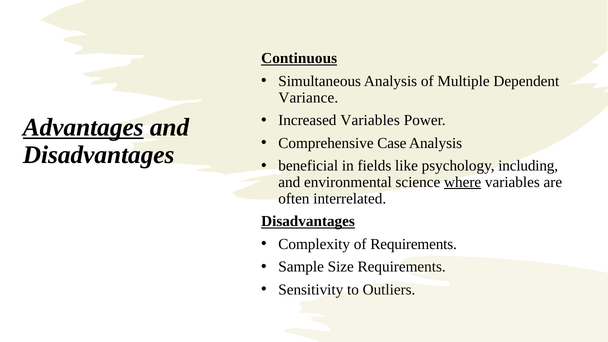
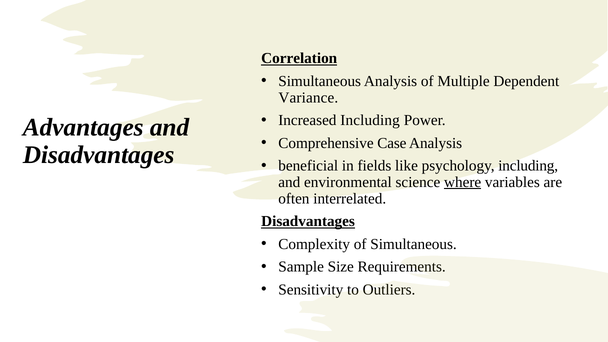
Continuous: Continuous -> Correlation
Increased Variables: Variables -> Including
Advantages underline: present -> none
of Requirements: Requirements -> Simultaneous
